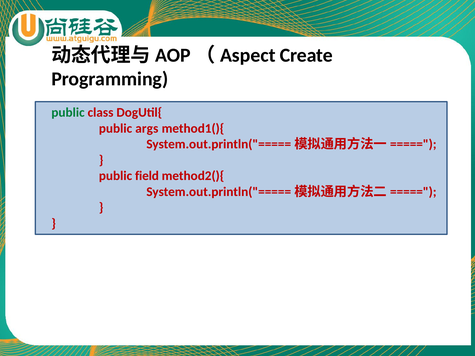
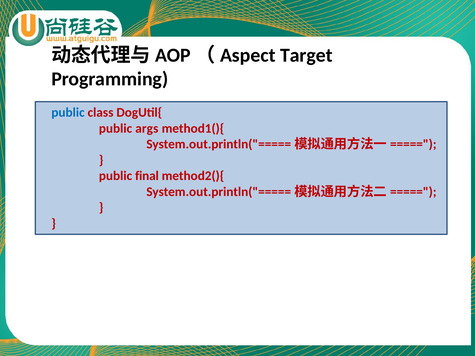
Create: Create -> Target
public at (68, 113) colour: green -> blue
field: field -> final
